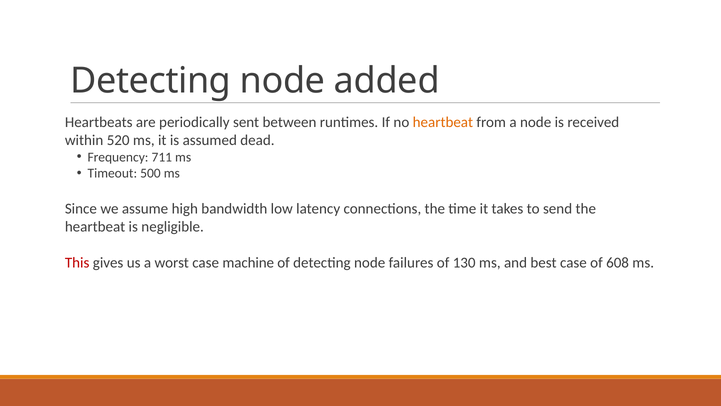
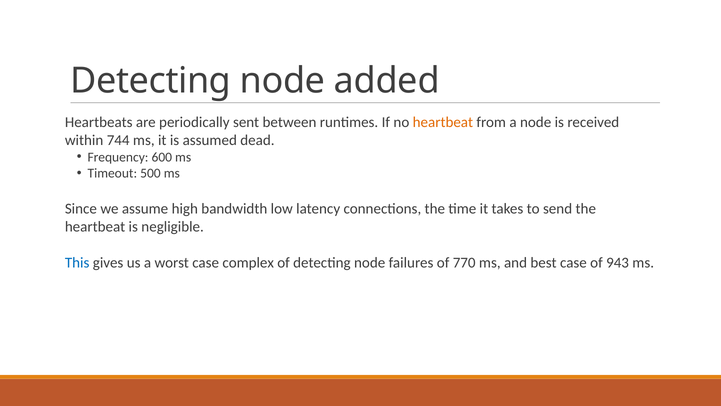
520: 520 -> 744
711: 711 -> 600
This colour: red -> blue
machine: machine -> complex
130: 130 -> 770
608: 608 -> 943
